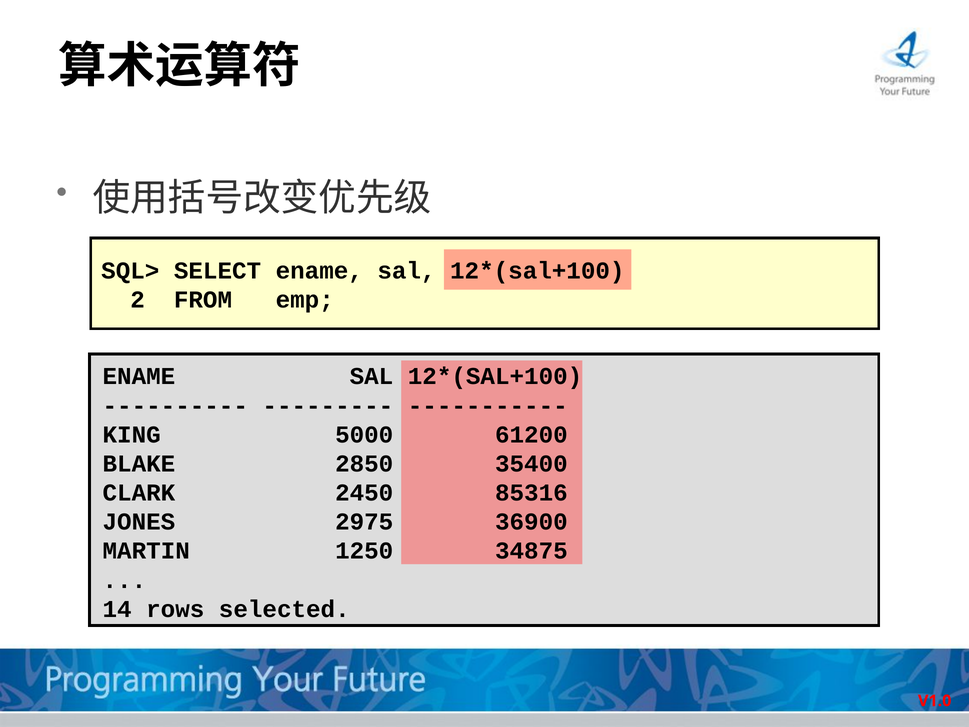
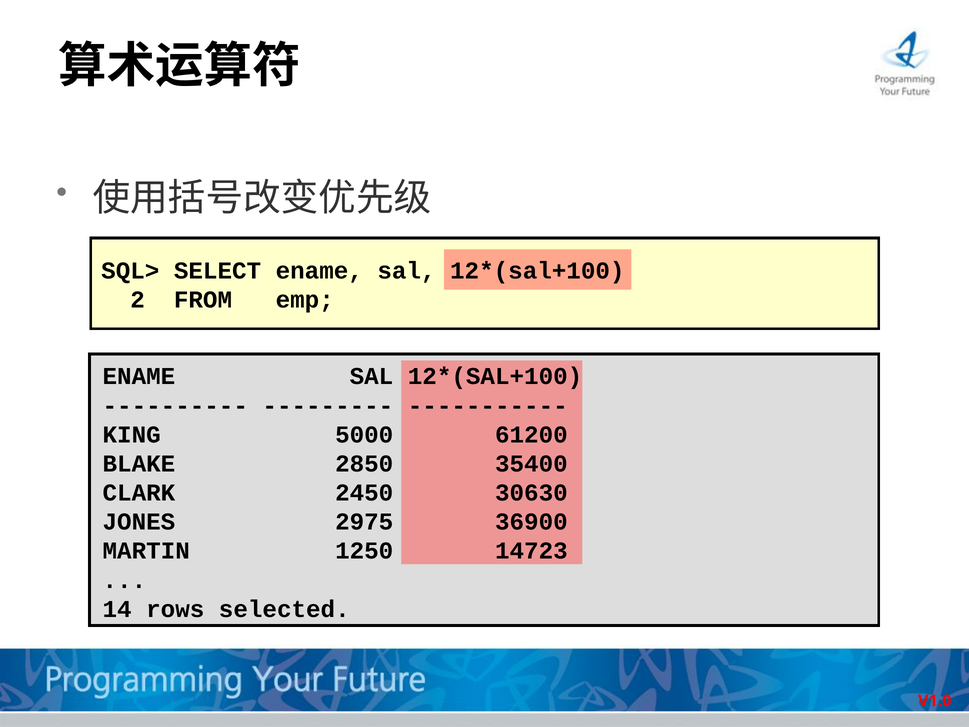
85316: 85316 -> 30630
34875: 34875 -> 14723
